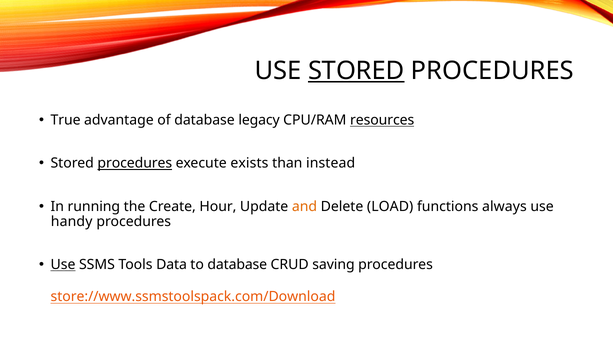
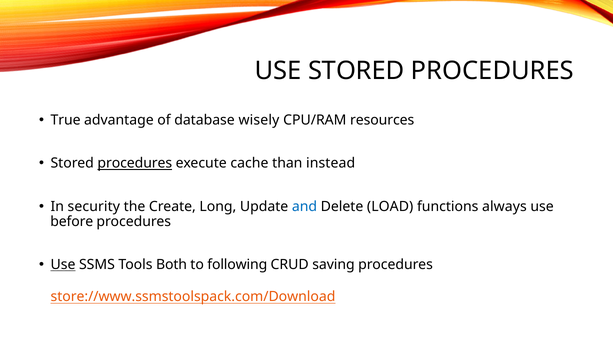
STORED at (356, 71) underline: present -> none
legacy: legacy -> wisely
resources underline: present -> none
exists: exists -> cache
running: running -> security
Hour: Hour -> Long
and colour: orange -> blue
handy: handy -> before
Data: Data -> Both
to database: database -> following
